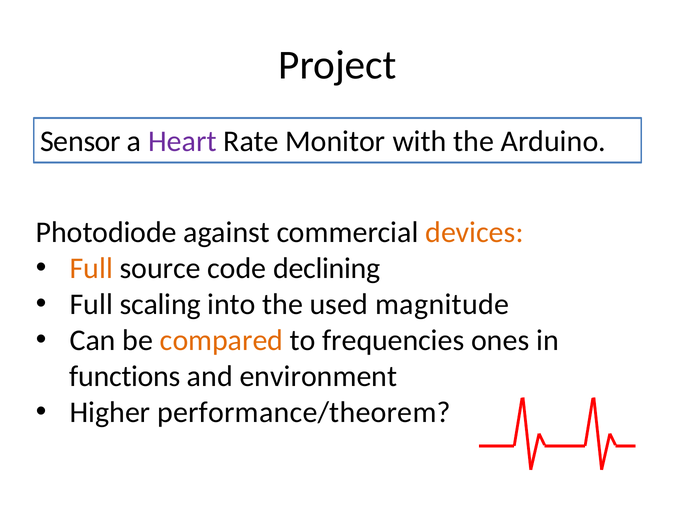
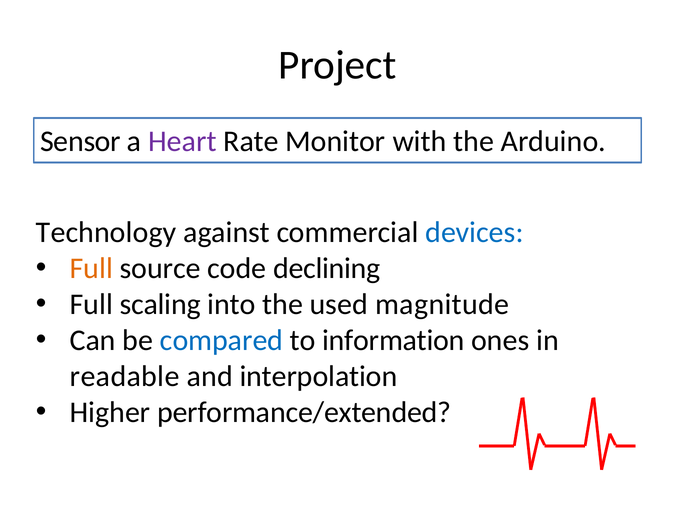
Photodiode: Photodiode -> Technology
devices colour: orange -> blue
compared colour: orange -> blue
frequencies: frequencies -> information
functions: functions -> readable
environment: environment -> interpolation
performance/theorem: performance/theorem -> performance/extended
